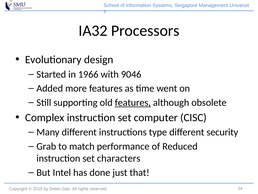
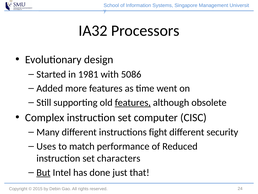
1966: 1966 -> 1981
9046: 9046 -> 5086
type: type -> fight
Grab: Grab -> Uses
But underline: none -> present
